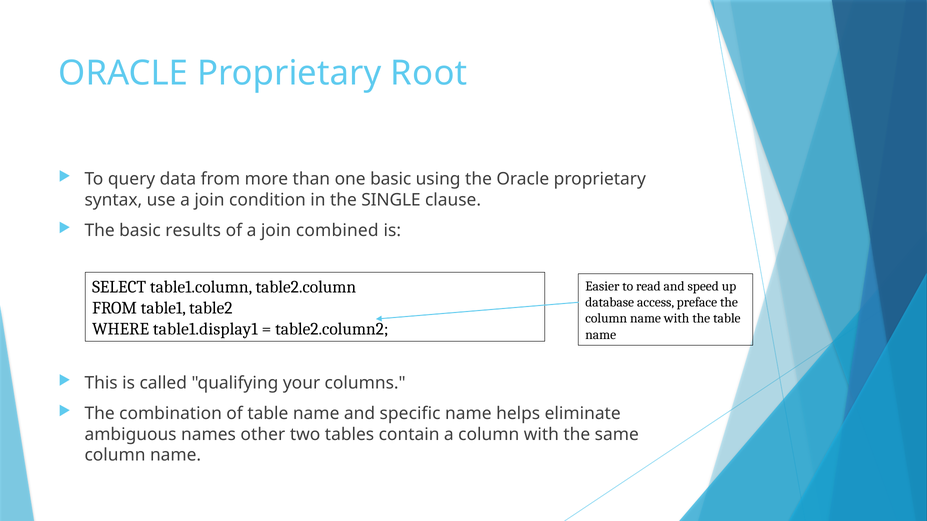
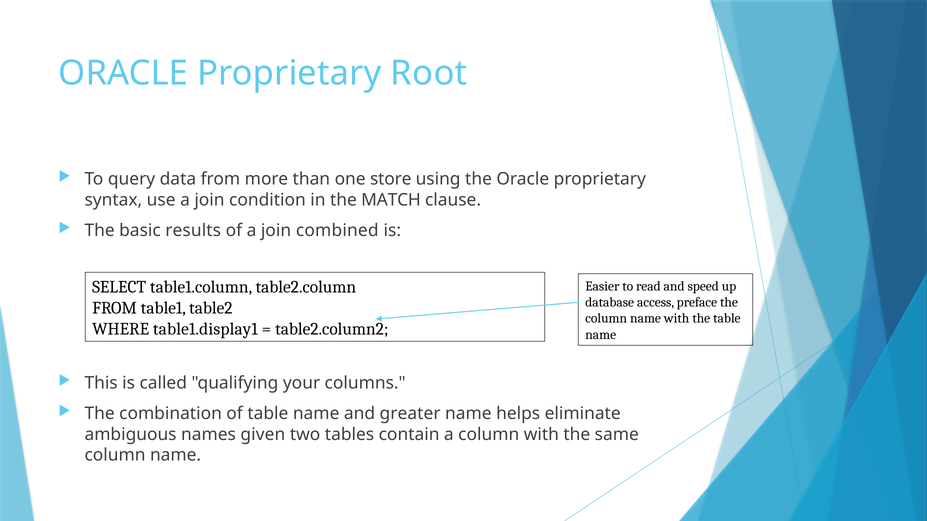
one basic: basic -> store
SINGLE: SINGLE -> MATCH
specific: specific -> greater
other: other -> given
